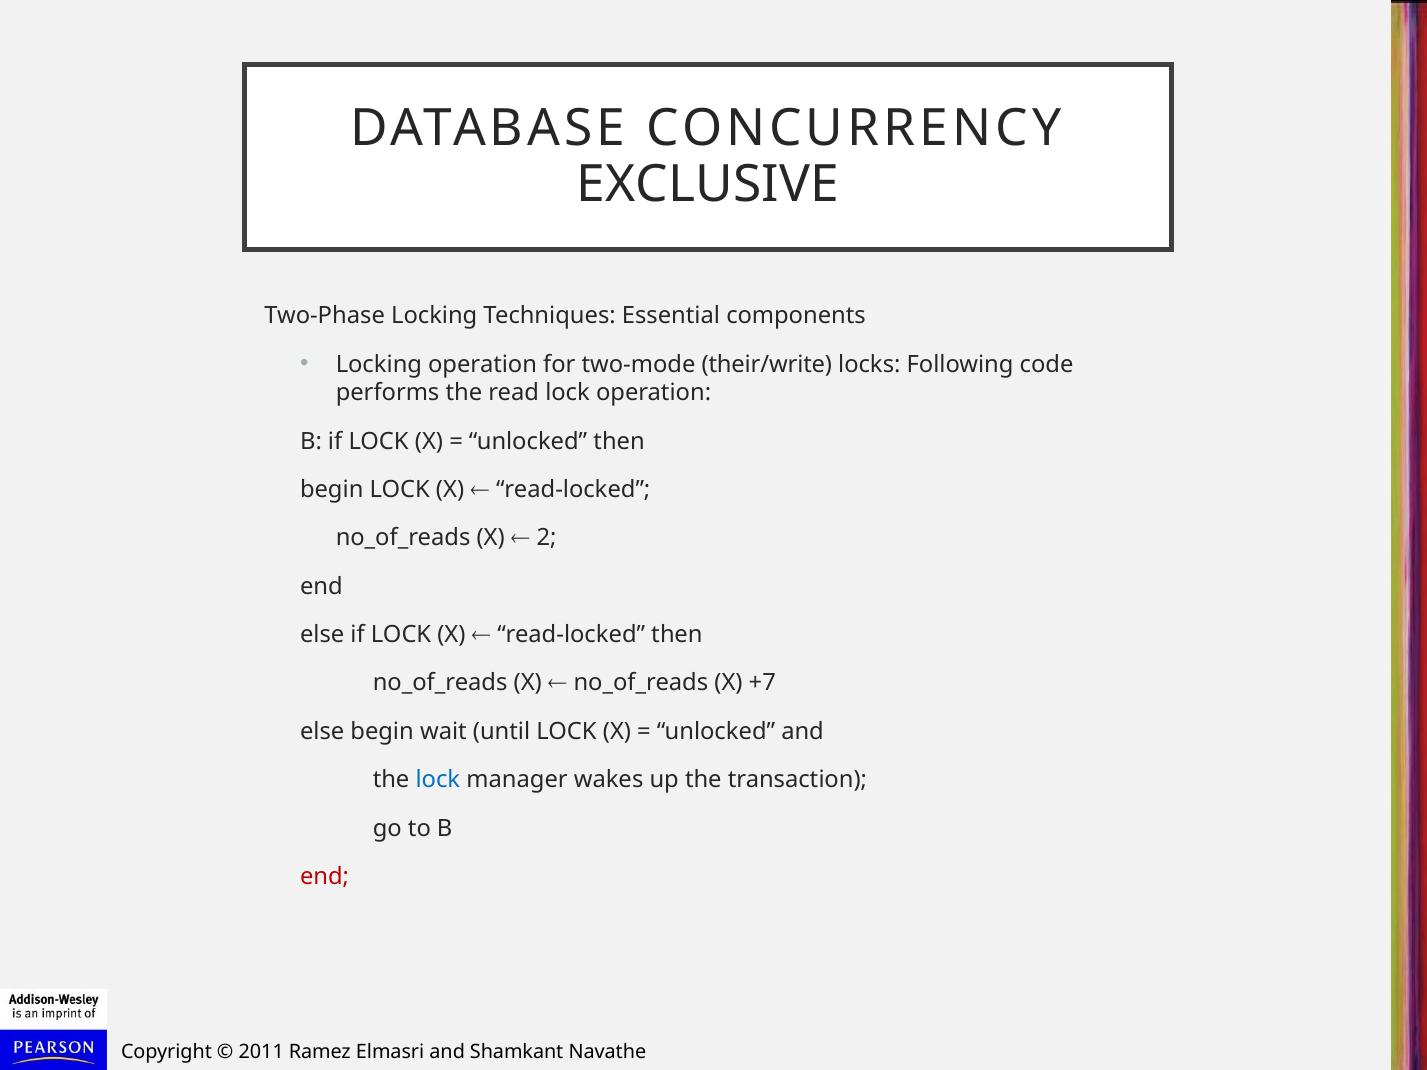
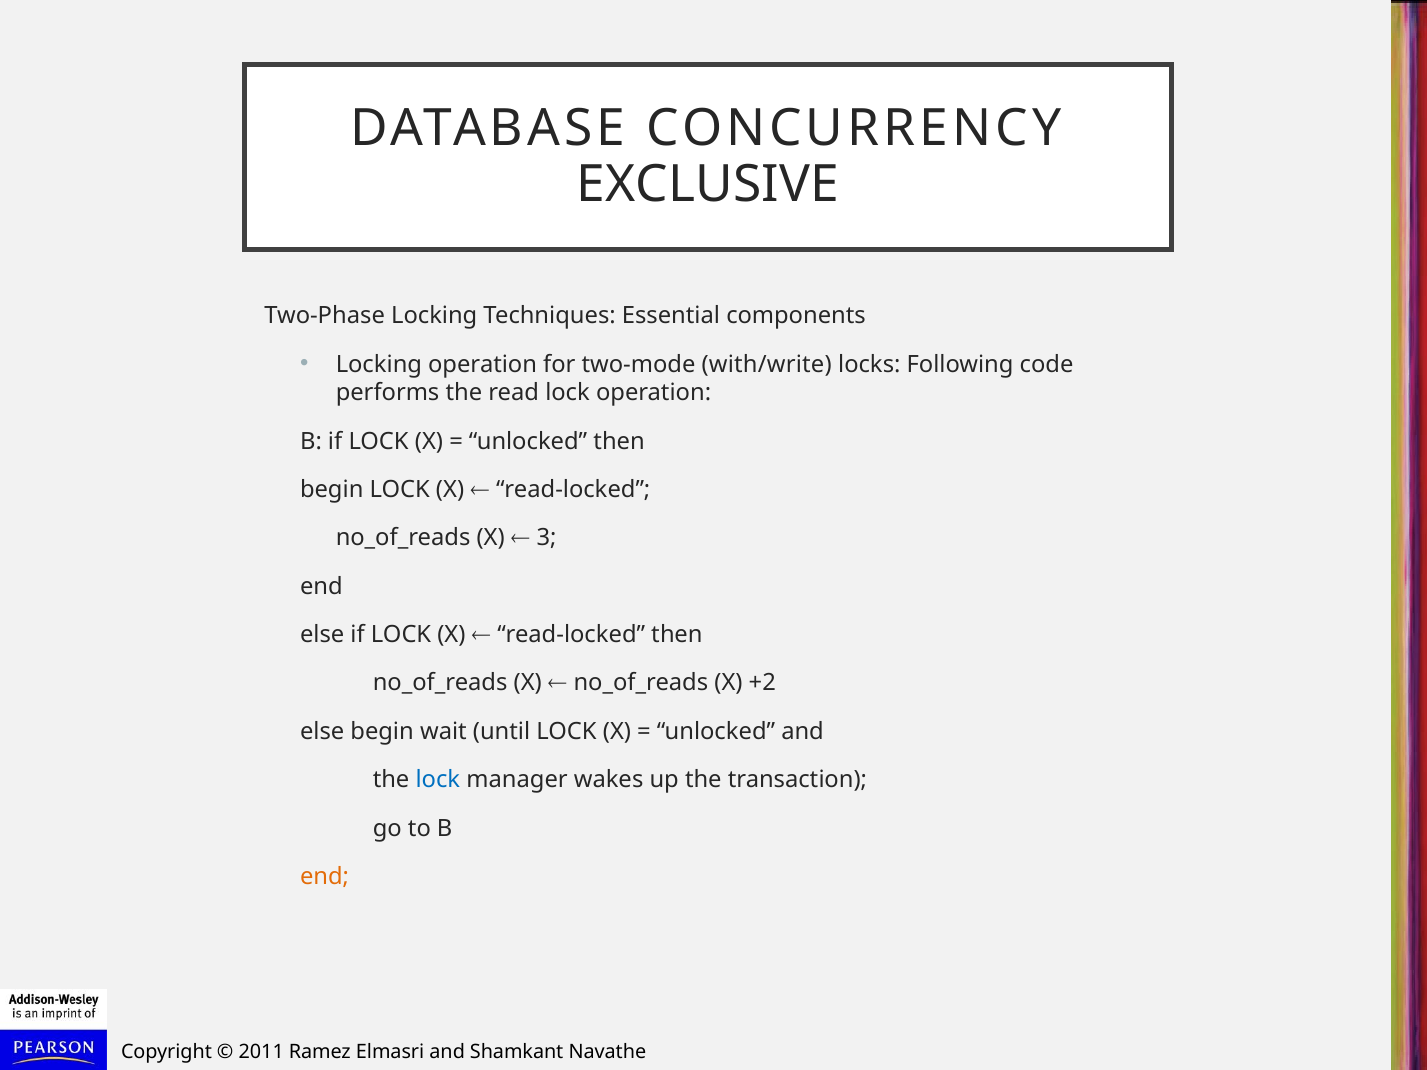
their/write: their/write -> with/write
2: 2 -> 3
+7: +7 -> +2
end at (325, 877) colour: red -> orange
